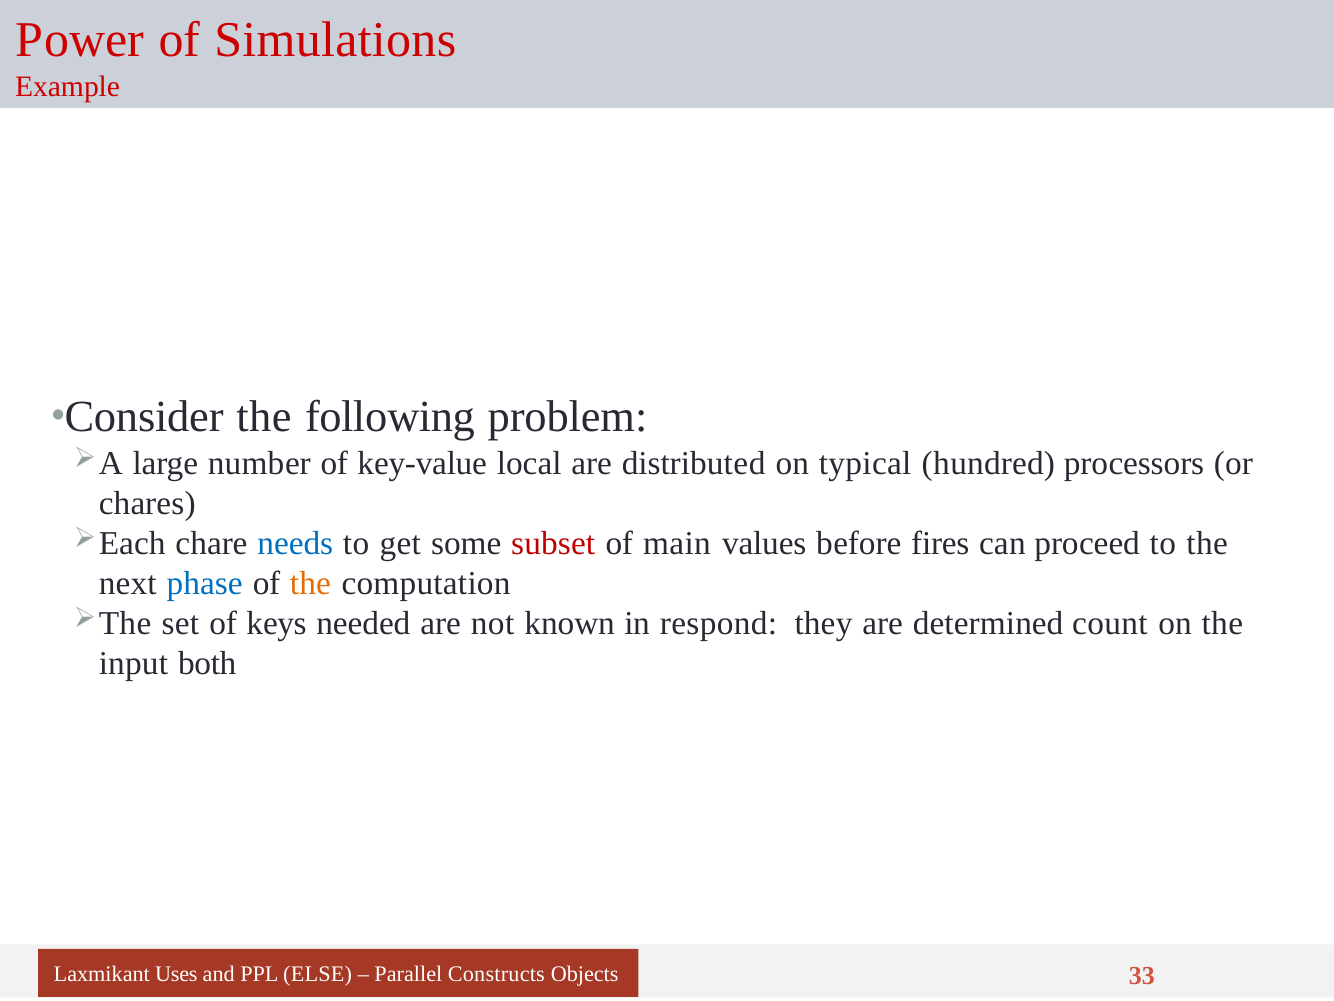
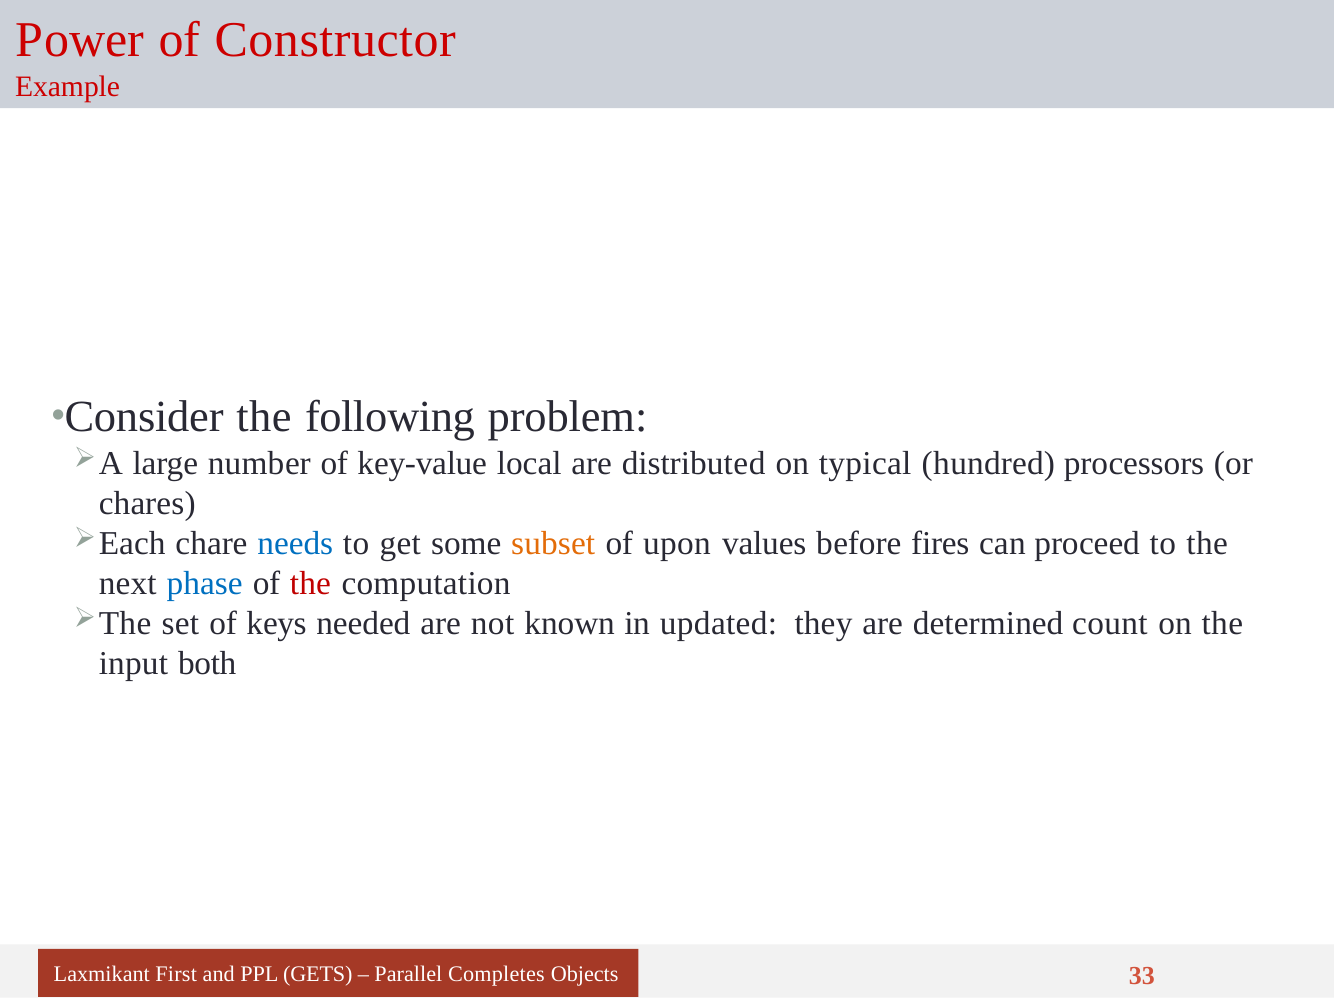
Simulations: Simulations -> Constructor
subset colour: red -> orange
main: main -> upon
the at (310, 583) colour: orange -> red
respond: respond -> updated
Uses: Uses -> First
ELSE: ELSE -> GETS
Constructs: Constructs -> Completes
